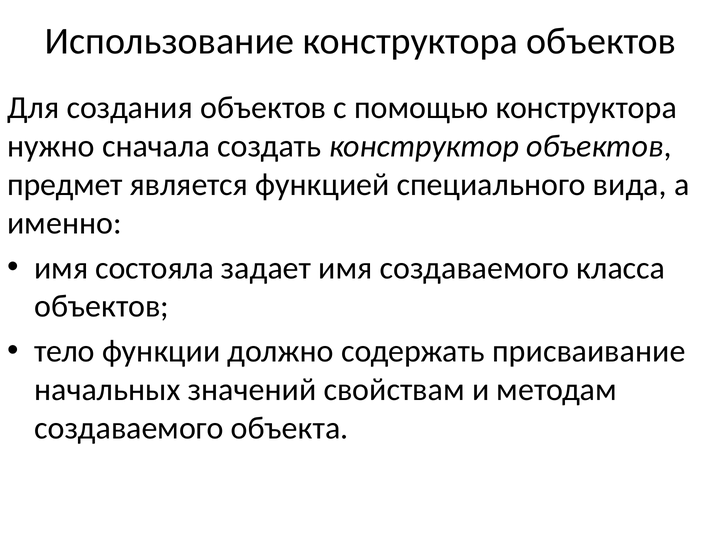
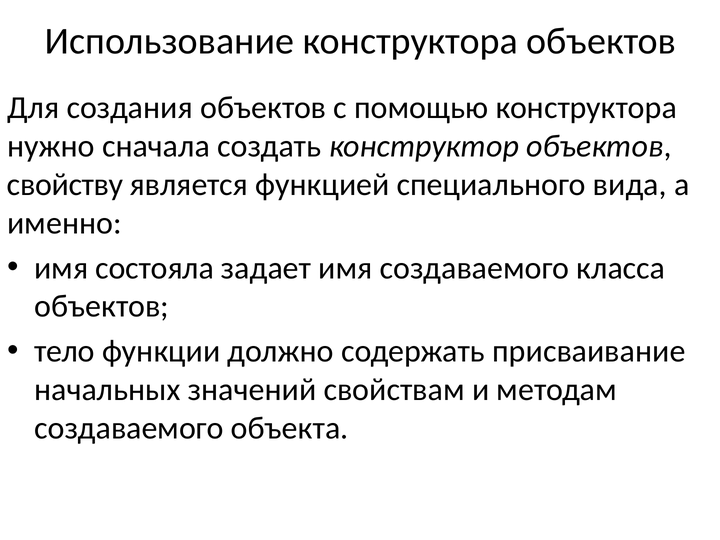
предмет: предмет -> свойству
